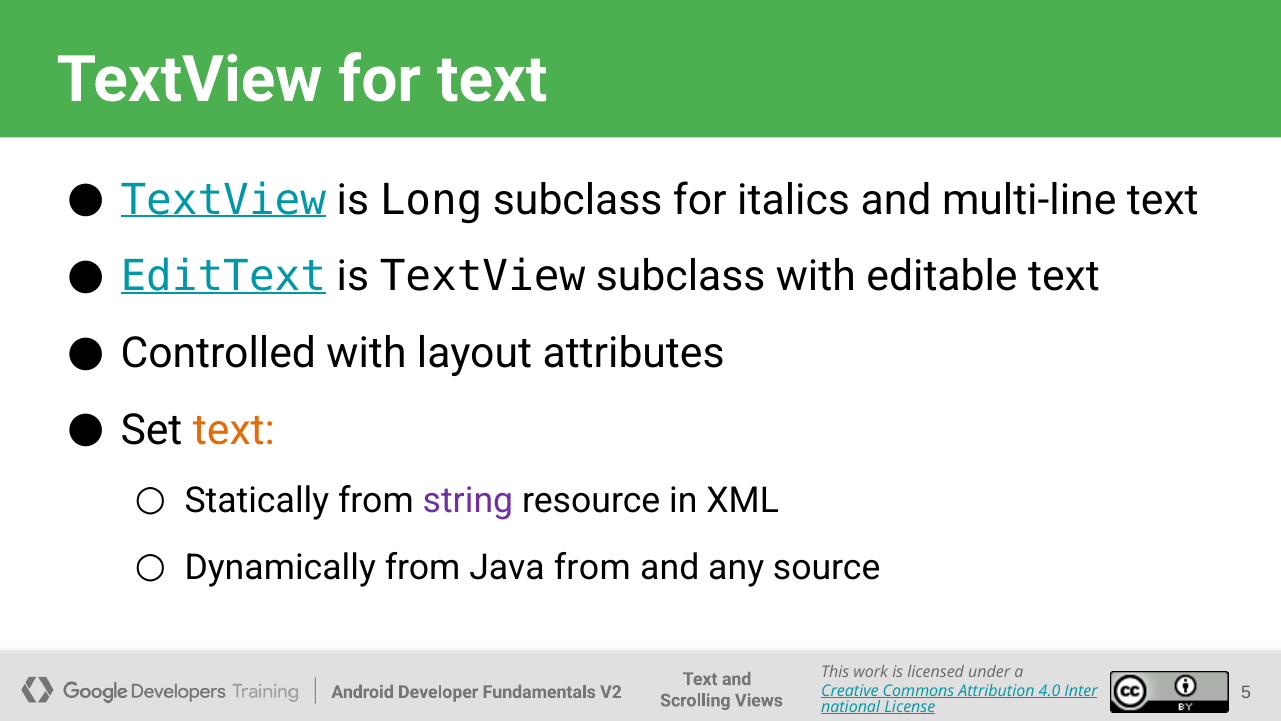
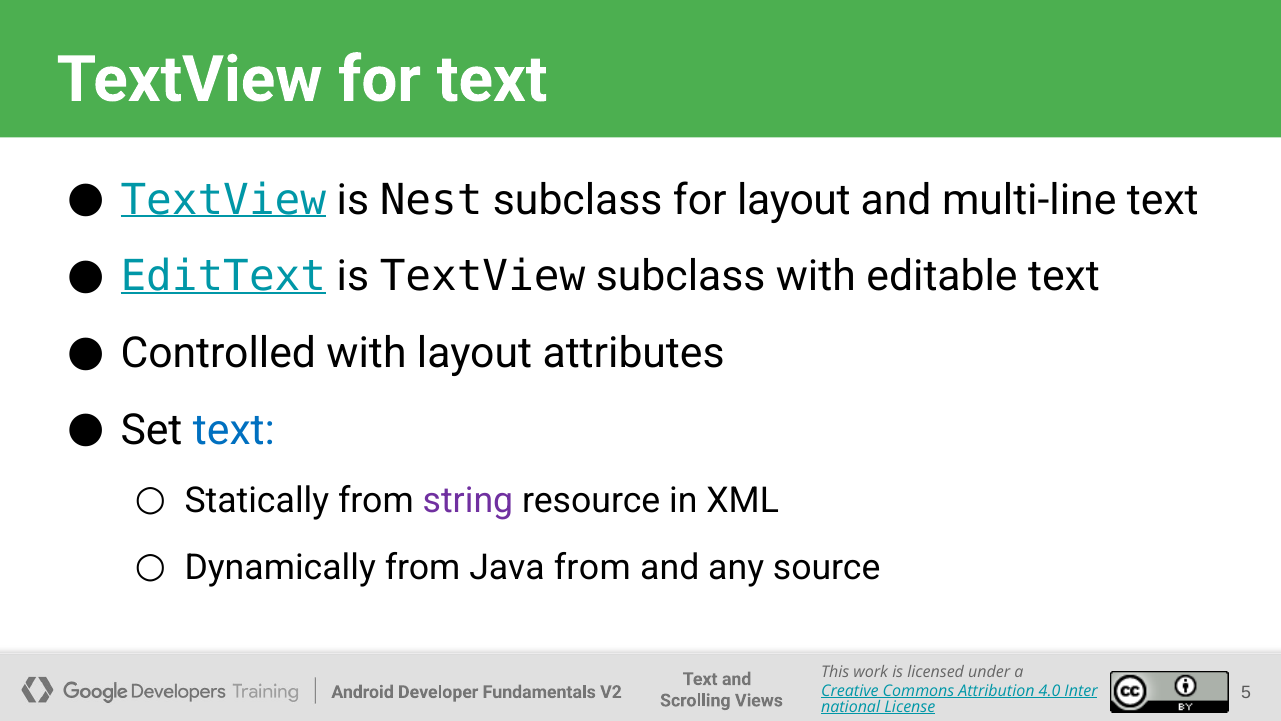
Long: Long -> Nest
for italics: italics -> layout
text at (234, 430) colour: orange -> blue
